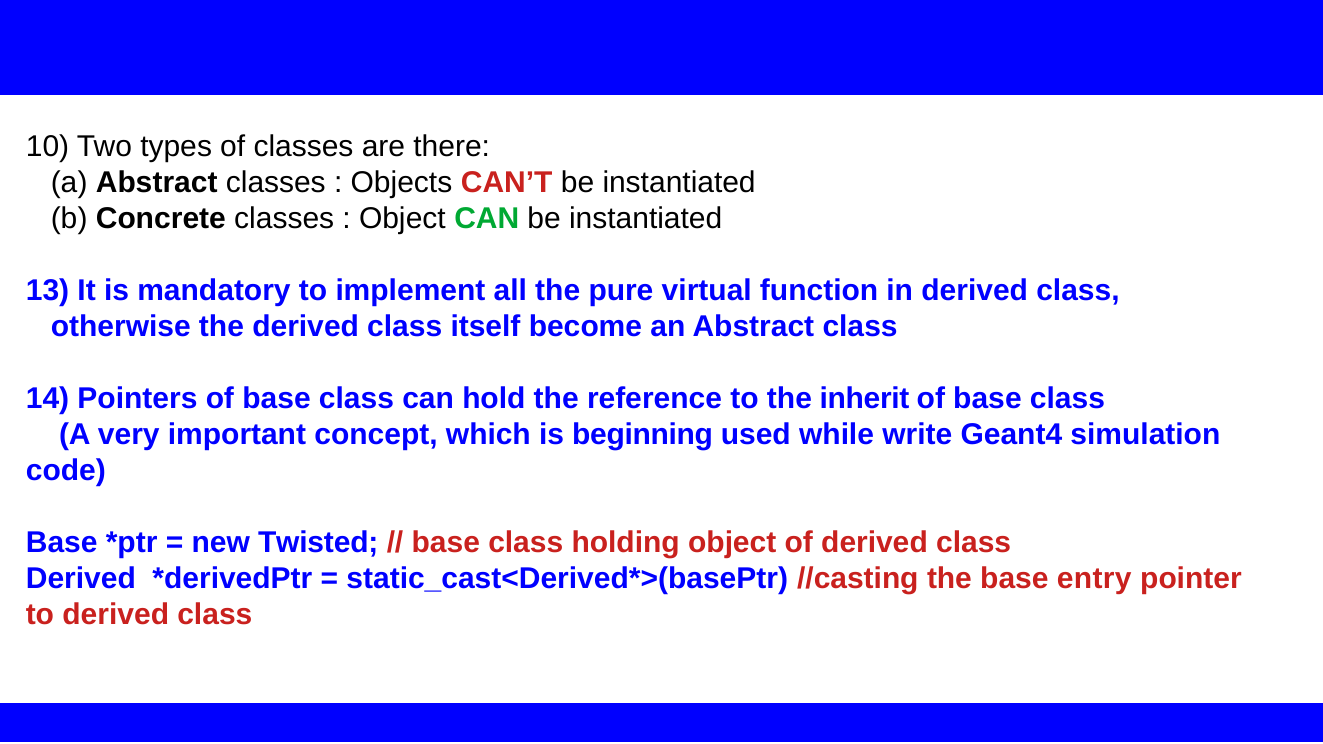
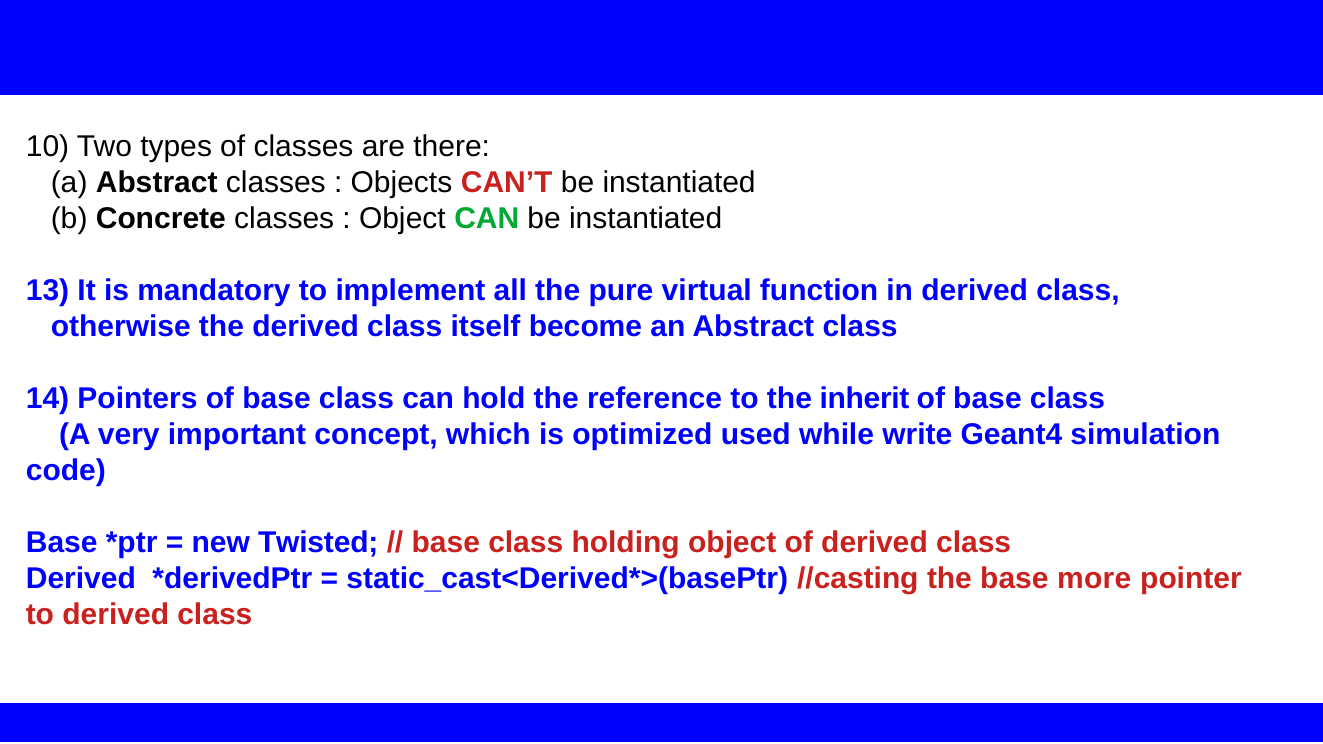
beginning: beginning -> optimized
entry: entry -> more
